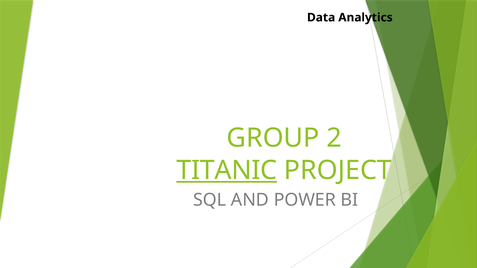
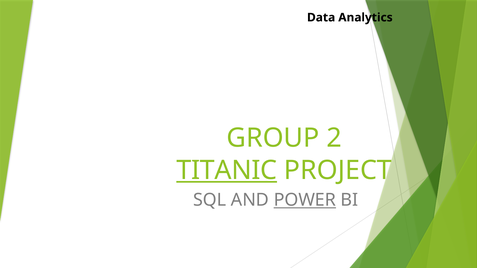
POWER underline: none -> present
